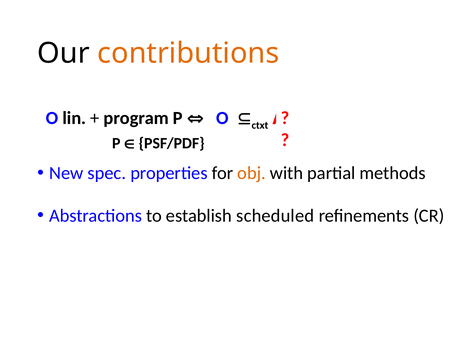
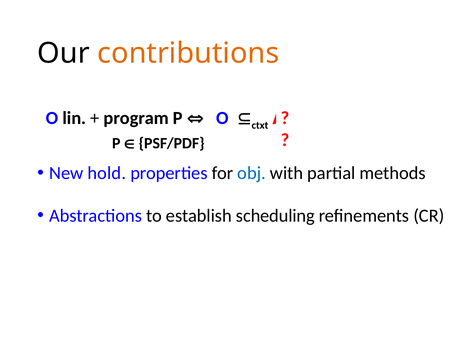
spec: spec -> hold
obj colour: orange -> blue
scheduled: scheduled -> scheduling
